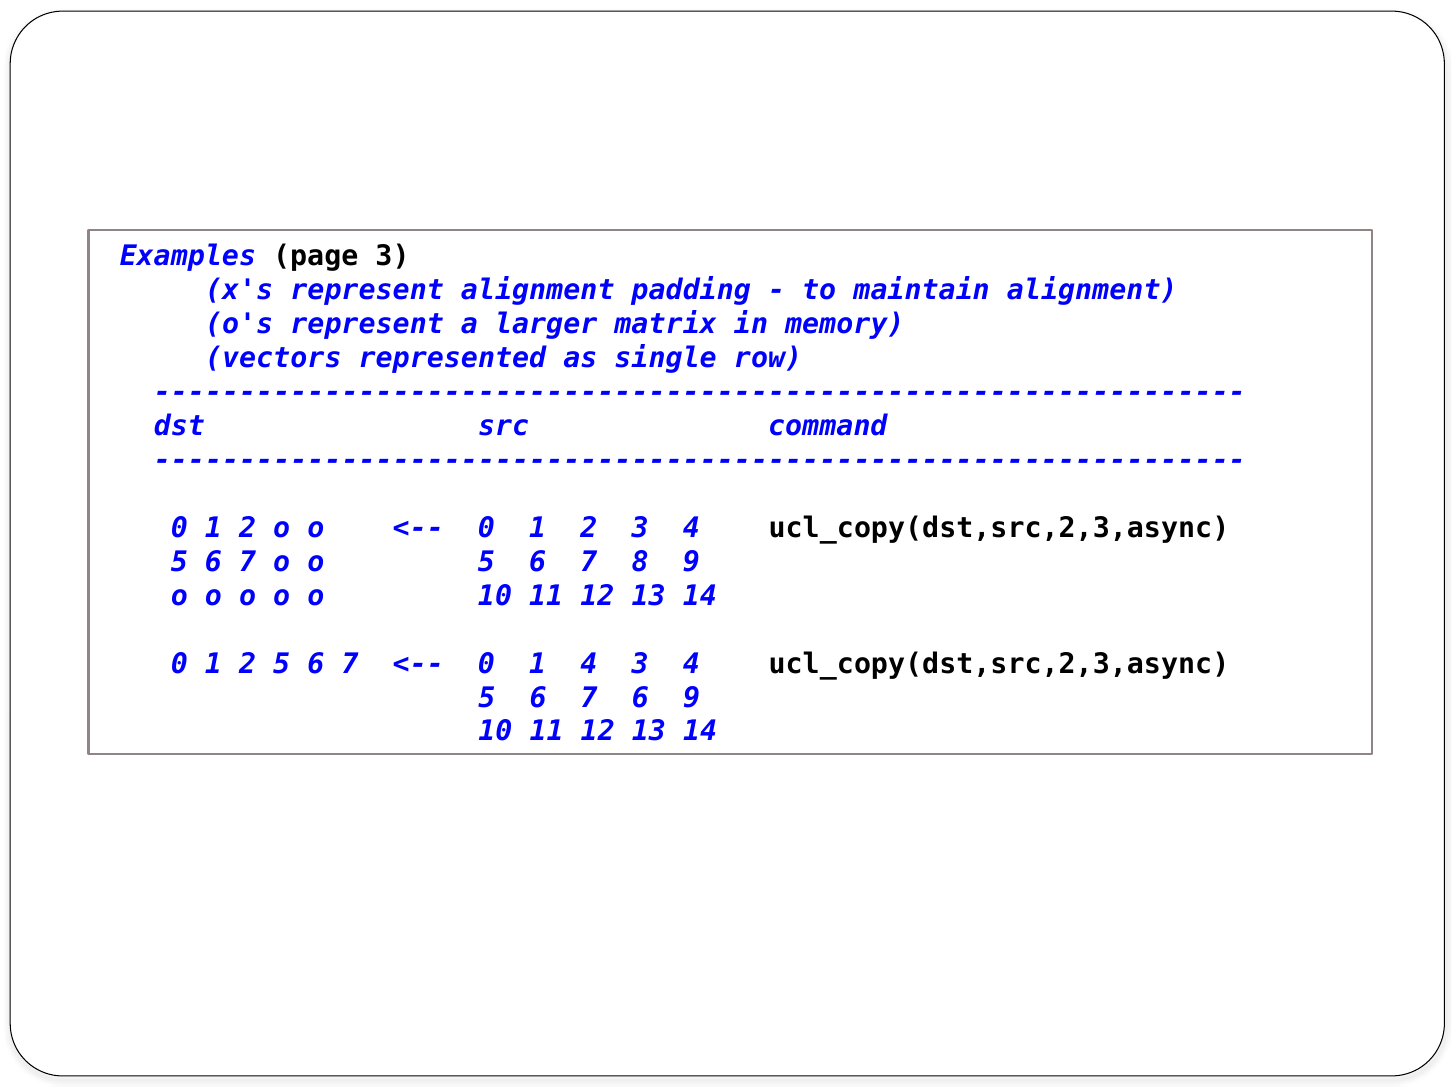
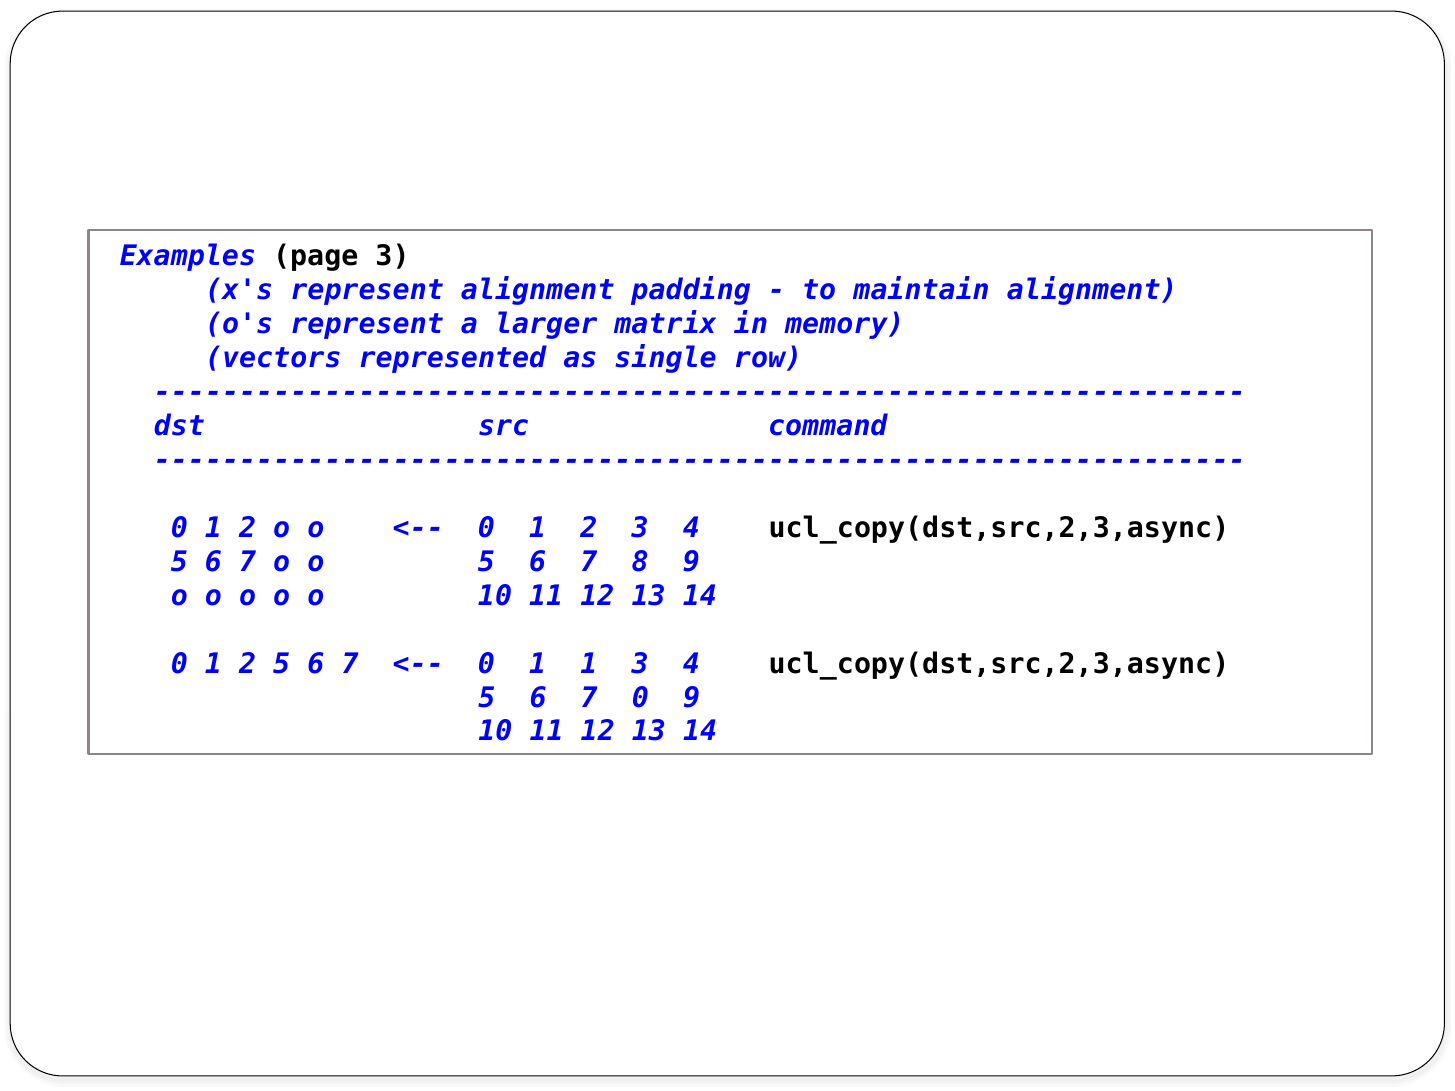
1 4: 4 -> 1
7 6: 6 -> 0
